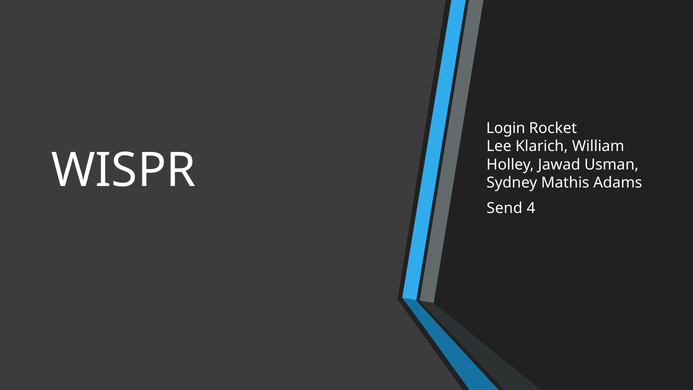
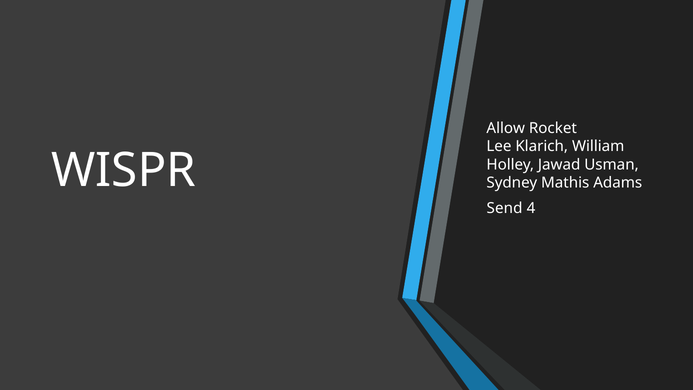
Login: Login -> Allow
